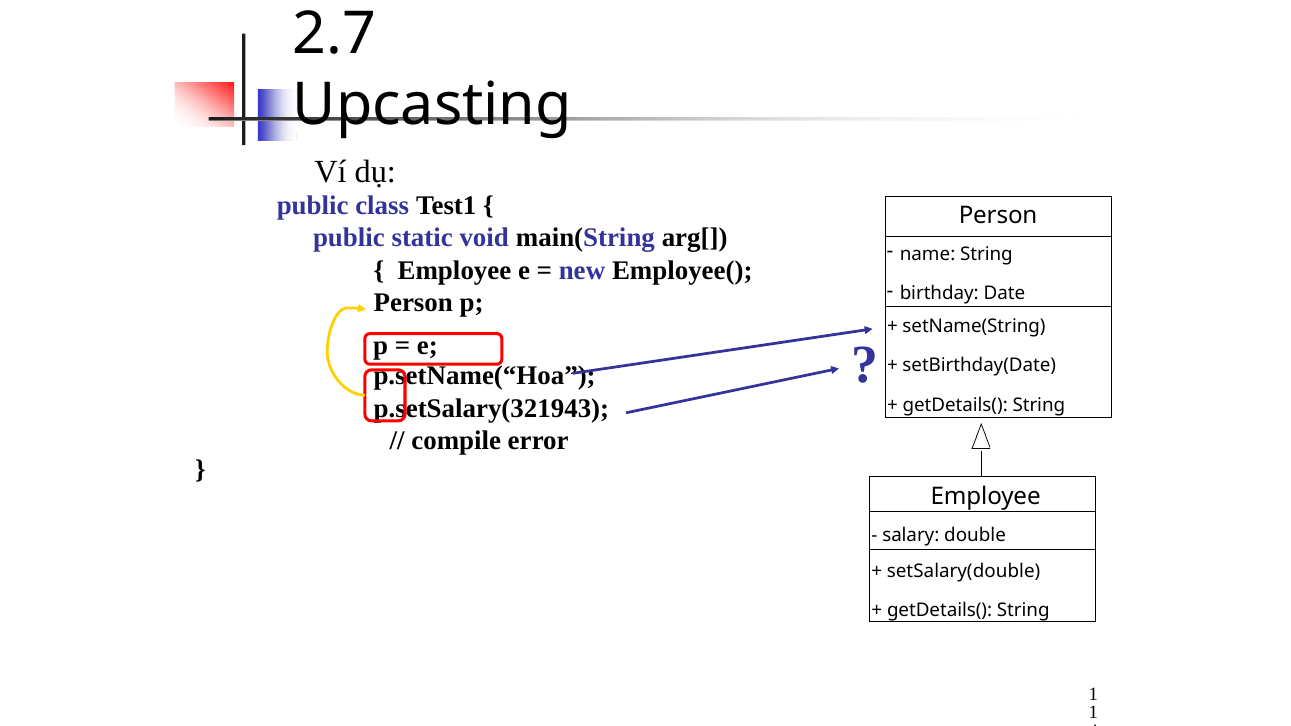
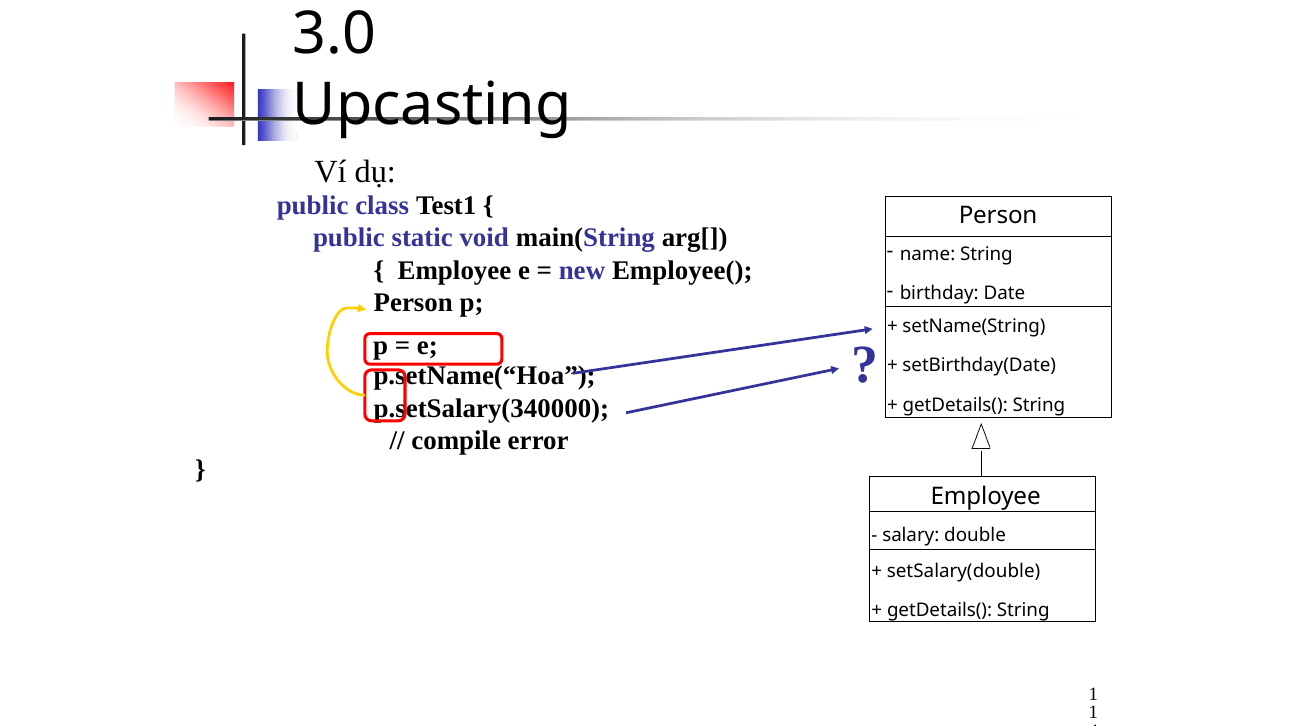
2.7: 2.7 -> 3.0
p.setSalary(321943: p.setSalary(321943 -> p.setSalary(340000
